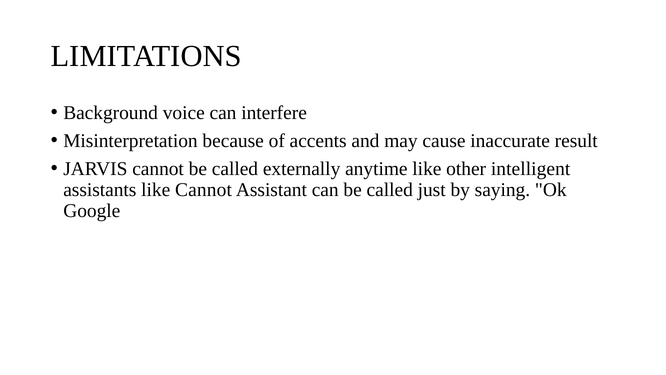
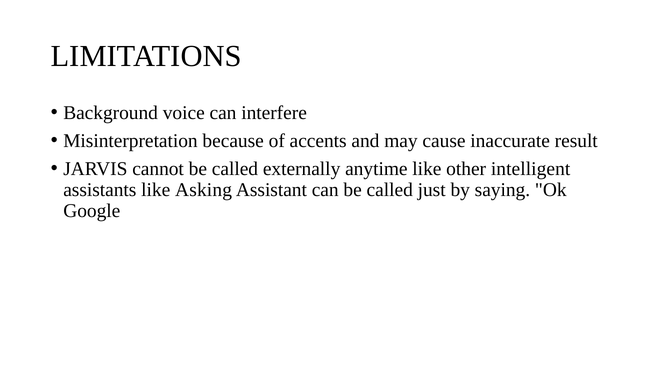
like Cannot: Cannot -> Asking
